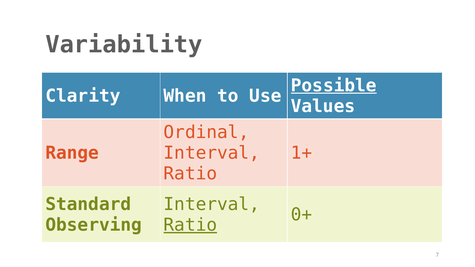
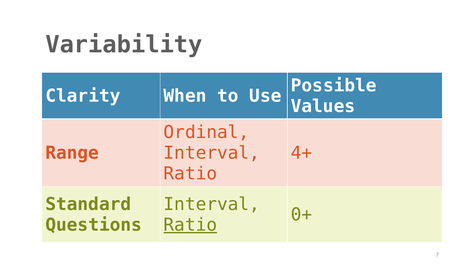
Possible underline: present -> none
1+: 1+ -> 4+
Observing: Observing -> Questions
